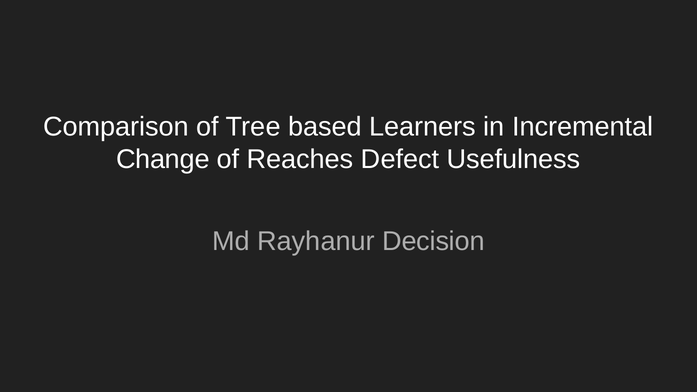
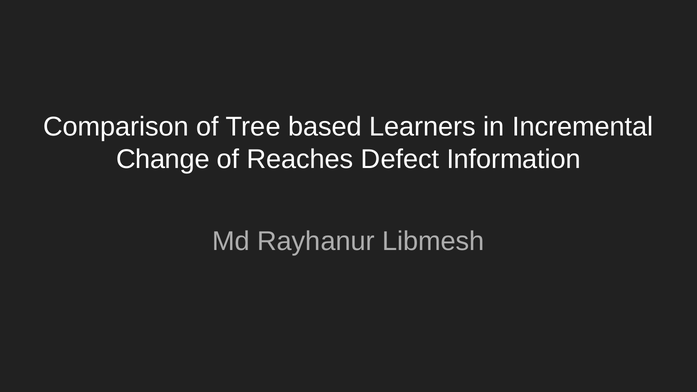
Usefulness: Usefulness -> Information
Decision: Decision -> Libmesh
